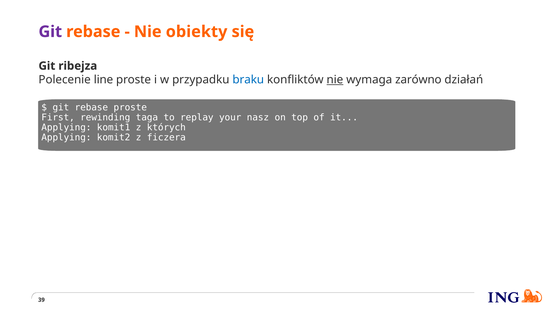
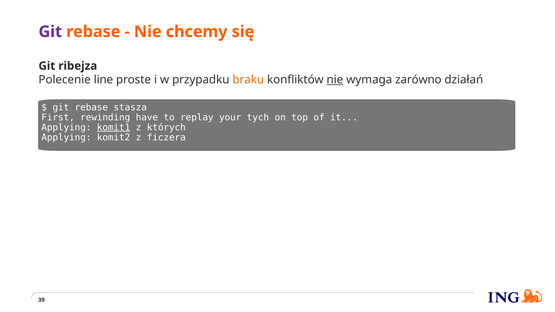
obiekty: obiekty -> chcemy
braku colour: blue -> orange
rebase proste: proste -> stasza
taga: taga -> have
nasz: nasz -> tych
komit1 underline: none -> present
